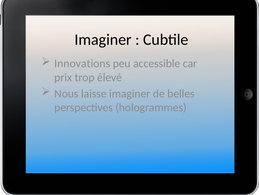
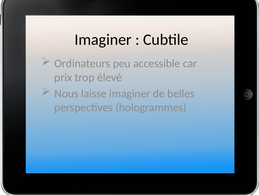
Innovations: Innovations -> Ordinateurs
